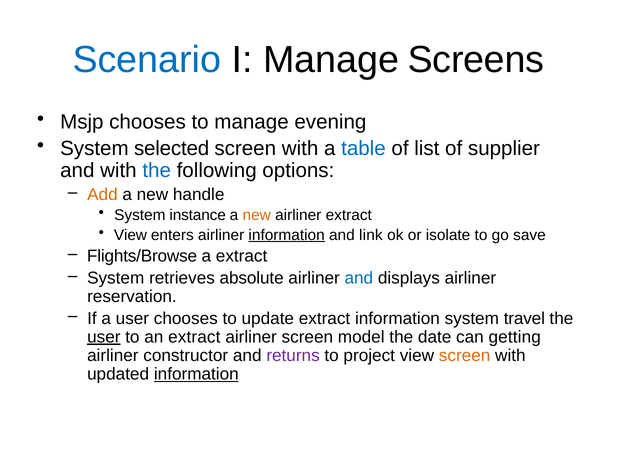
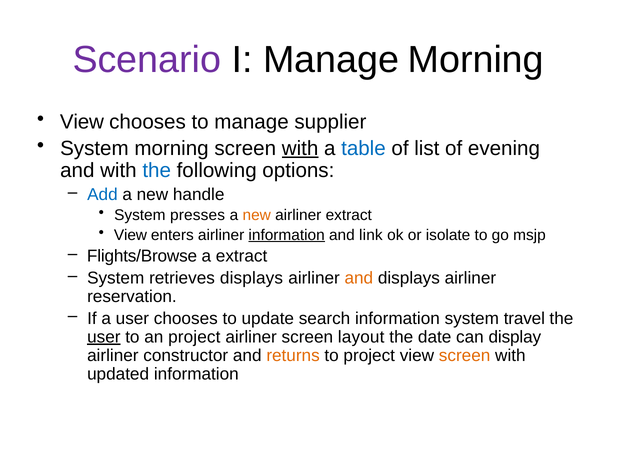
Scenario colour: blue -> purple
Manage Screens: Screens -> Morning
Msjp at (82, 122): Msjp -> View
evening: evening -> supplier
System selected: selected -> morning
with at (300, 148) underline: none -> present
supplier: supplier -> evening
Add colour: orange -> blue
instance: instance -> presses
save: save -> msjp
retrieves absolute: absolute -> displays
and at (359, 278) colour: blue -> orange
update extract: extract -> search
an extract: extract -> project
model: model -> layout
getting: getting -> display
returns colour: purple -> orange
information at (196, 374) underline: present -> none
